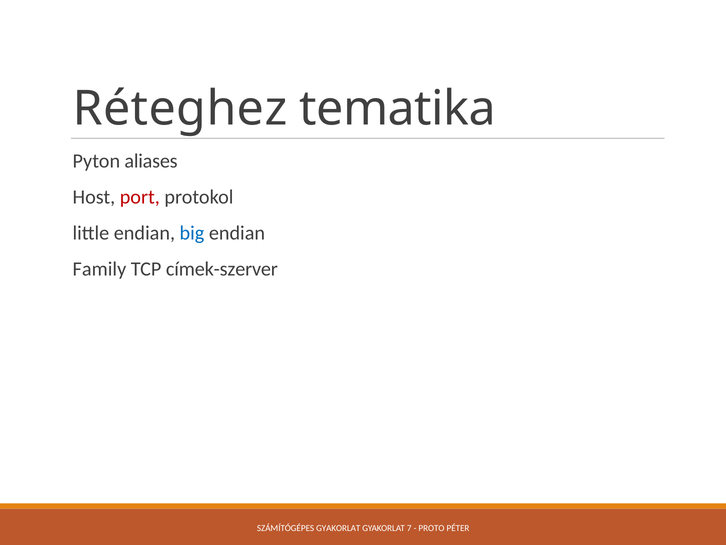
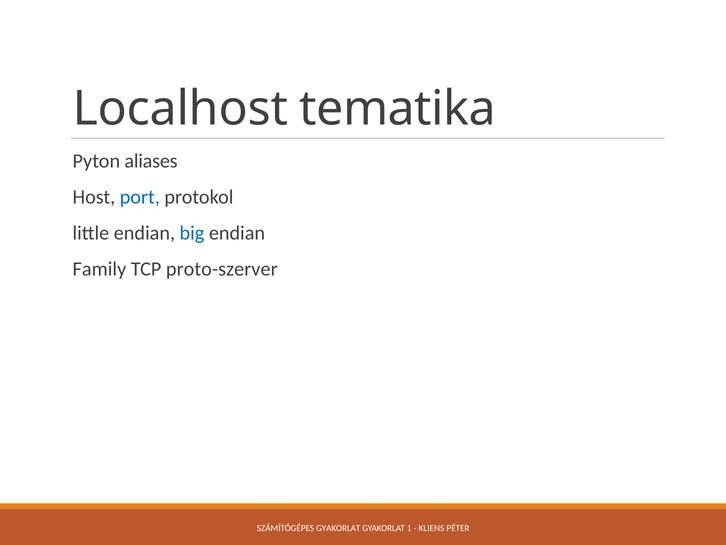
Réteghez: Réteghez -> Localhost
port colour: red -> blue
címek-szerver: címek-szerver -> proto-szerver
7: 7 -> 1
PROTO: PROTO -> KLIENS
